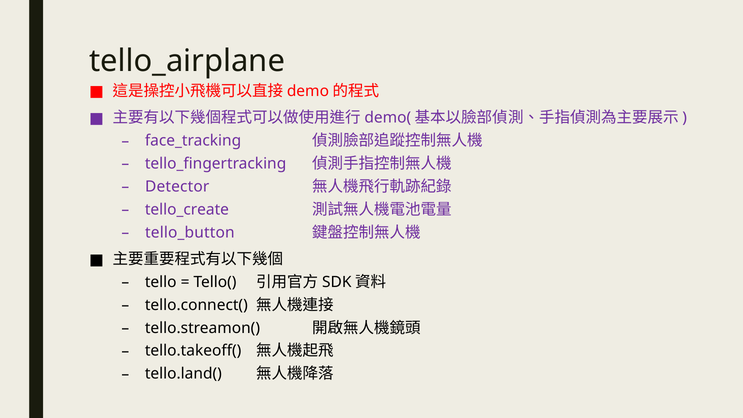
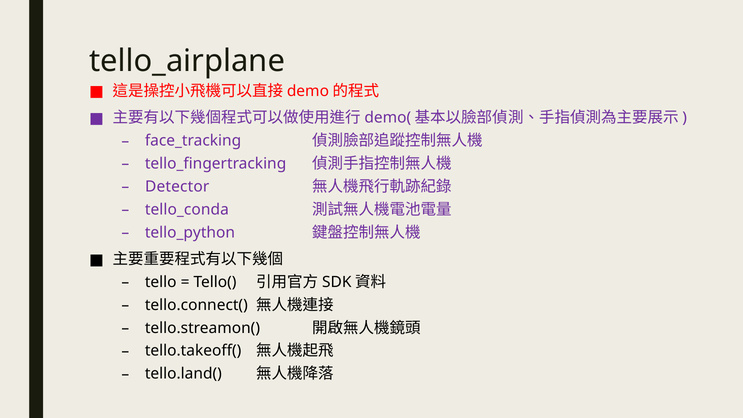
tello_create: tello_create -> tello_conda
tello_button: tello_button -> tello_python
